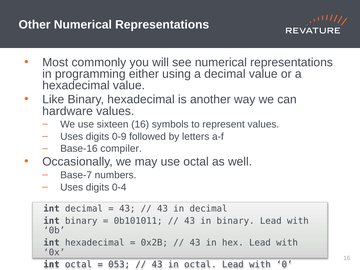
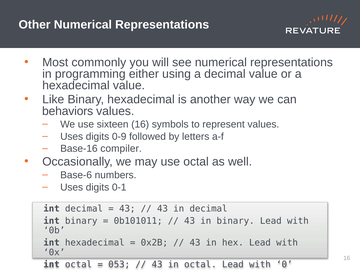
hardware: hardware -> behaviors
Base-7: Base-7 -> Base-6
0-4: 0-4 -> 0-1
